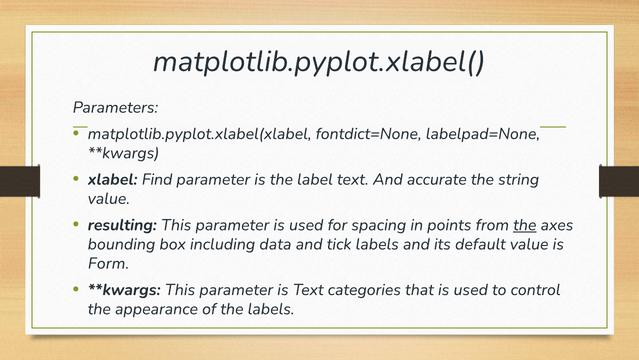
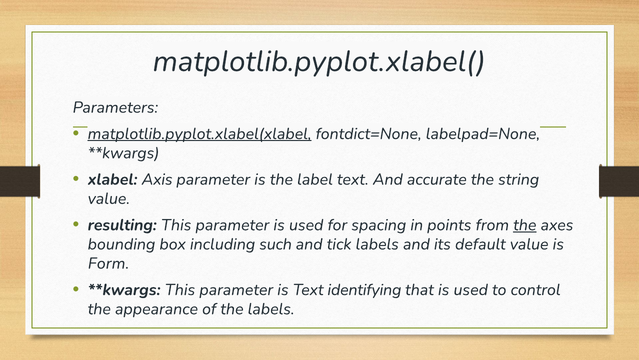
matplotlib.pyplot.xlabel(xlabel underline: none -> present
Find: Find -> Axis
data: data -> such
categories: categories -> identifying
